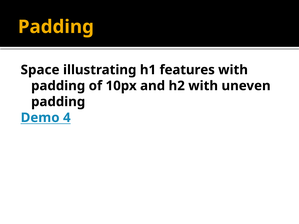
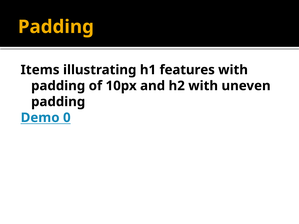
Space: Space -> Items
4: 4 -> 0
